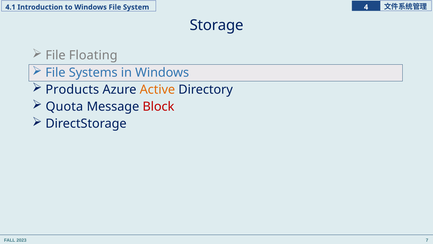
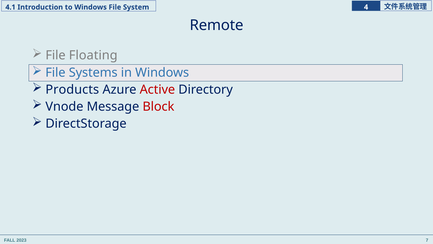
Storage: Storage -> Remote
Active colour: orange -> red
Quota: Quota -> Vnode
